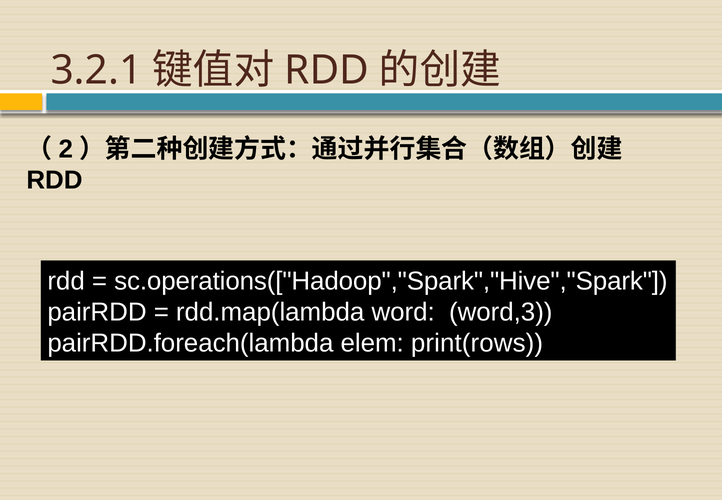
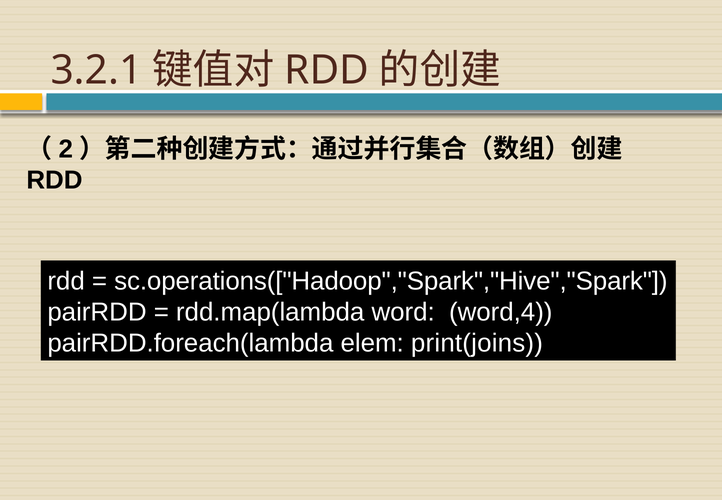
word,3: word,3 -> word,4
print(rows: print(rows -> print(joins
